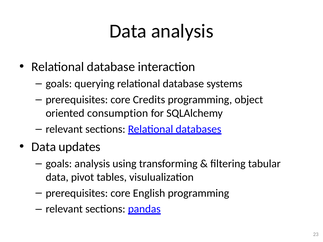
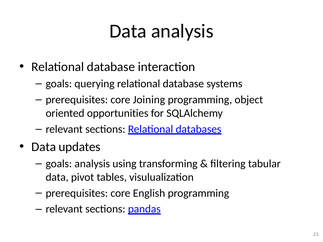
Credits: Credits -> Joining
consumption: consumption -> opportunities
